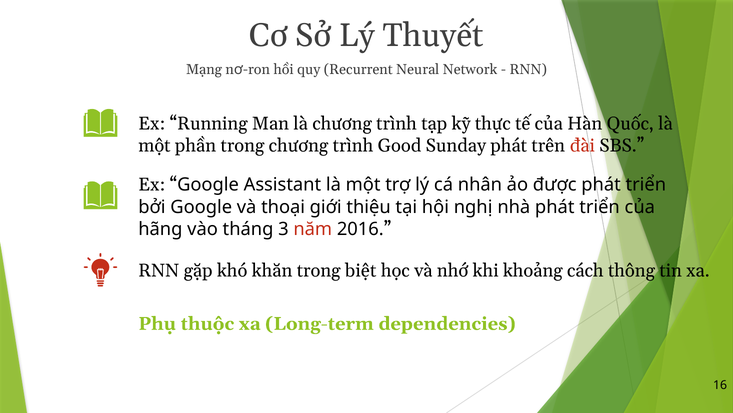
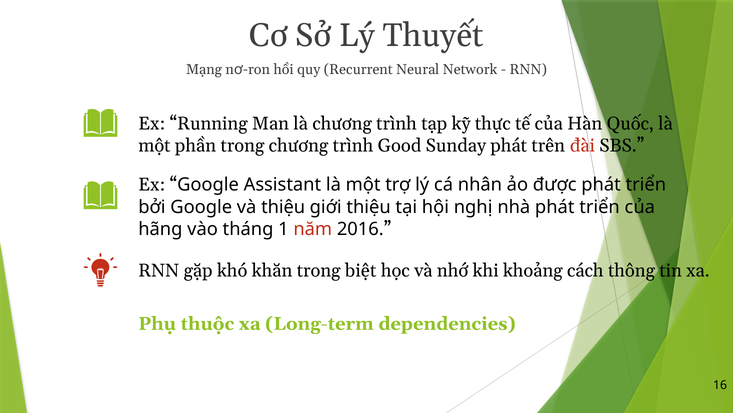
và thoại: thoại -> thiệu
3: 3 -> 1
